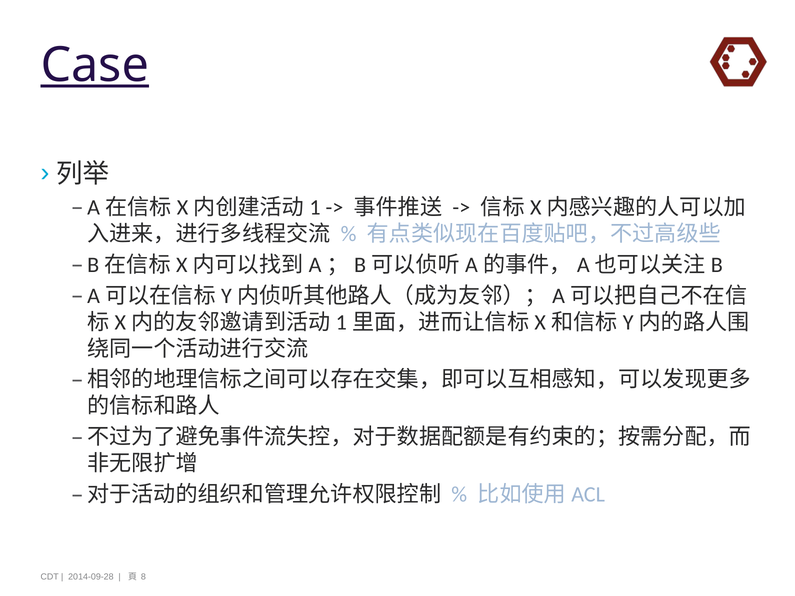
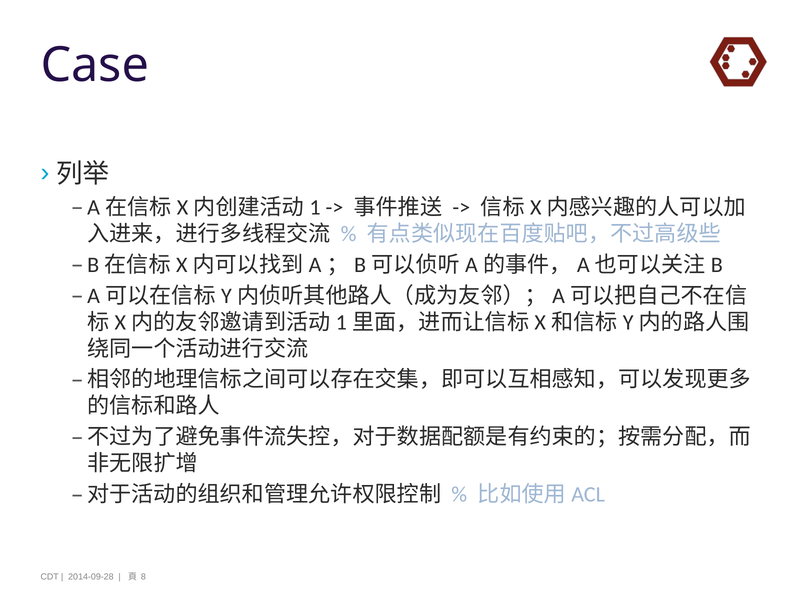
Case underline: present -> none
